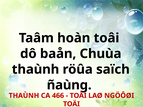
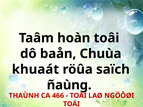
thaùnh at (36, 70): thaùnh -> khuaát
